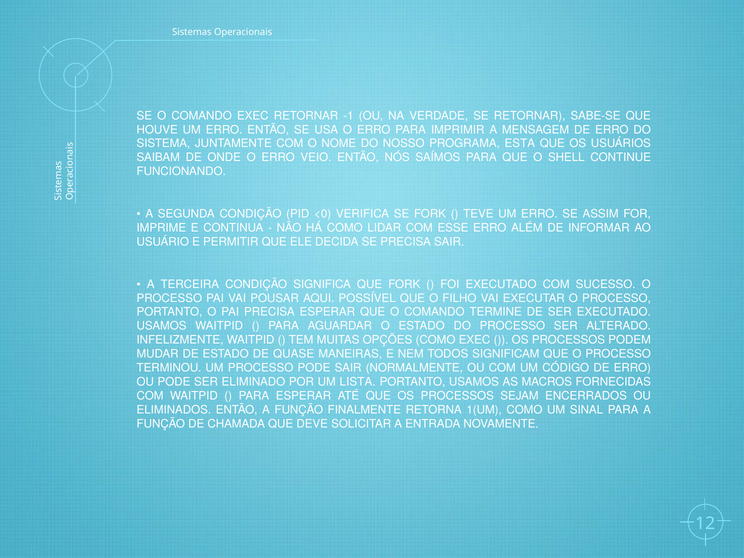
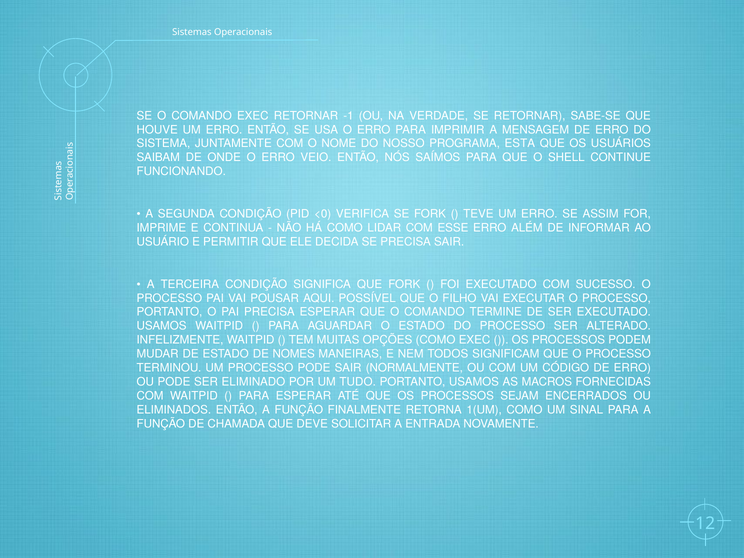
QUASE: QUASE -> NOMES
LISTA: LISTA -> TUDO
